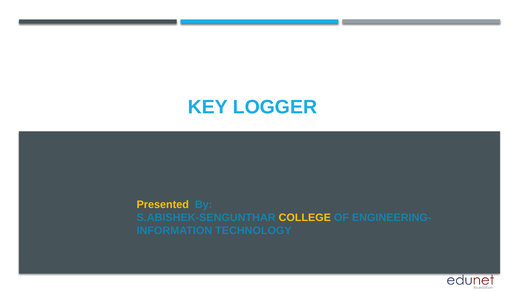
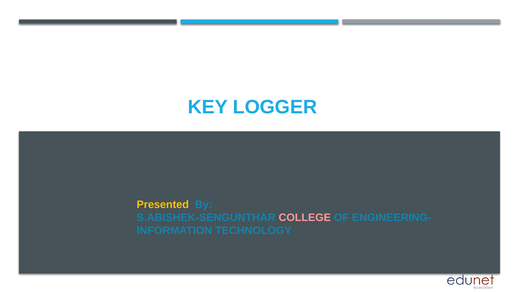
COLLEGE colour: yellow -> pink
